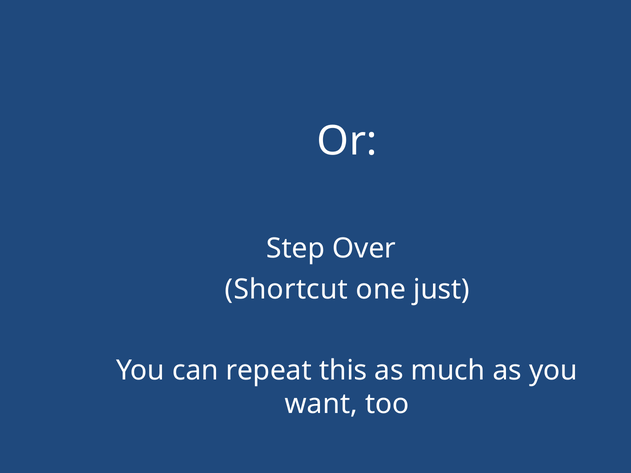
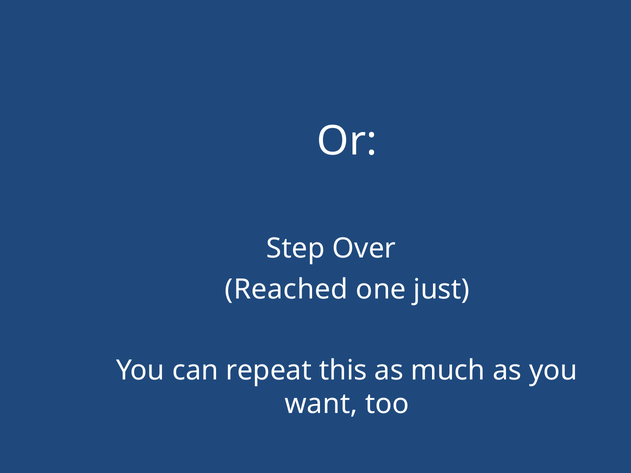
Shortcut: Shortcut -> Reached
